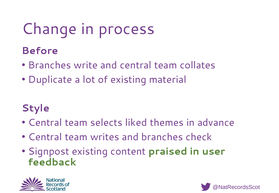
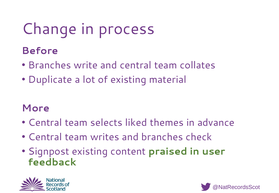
Style: Style -> More
